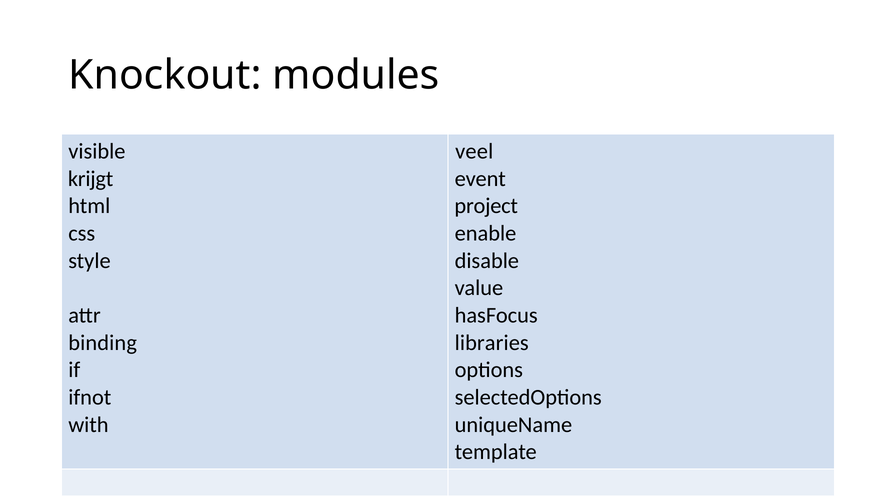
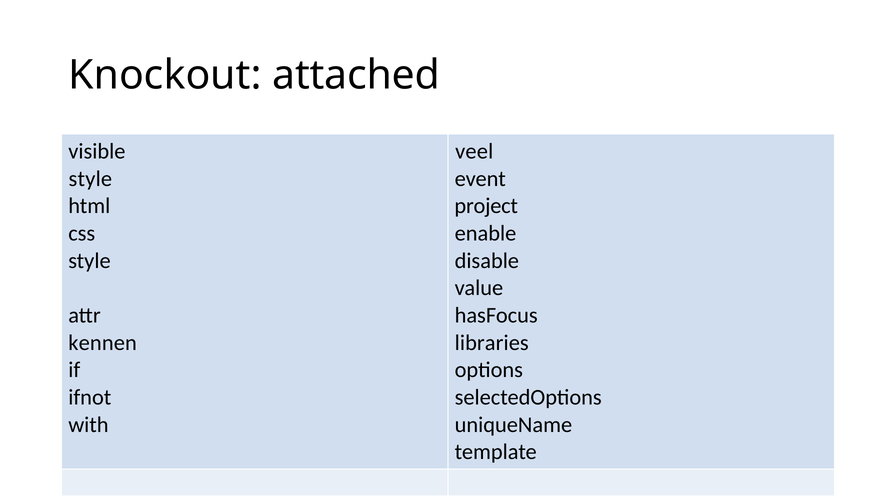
modules: modules -> attached
krijgt at (91, 179): krijgt -> style
binding: binding -> kennen
